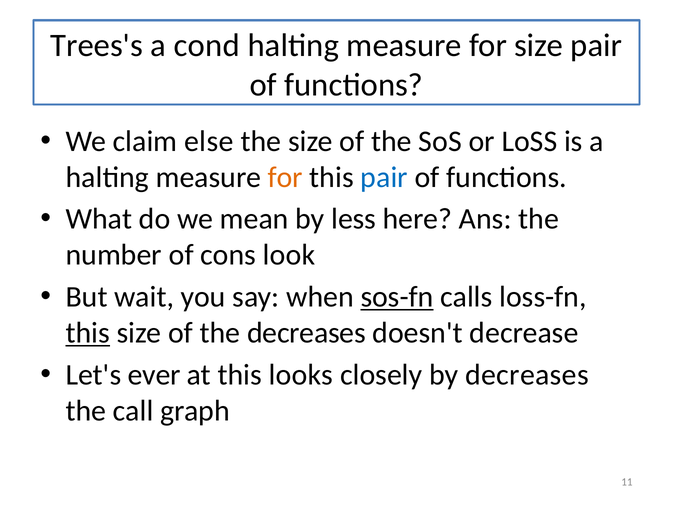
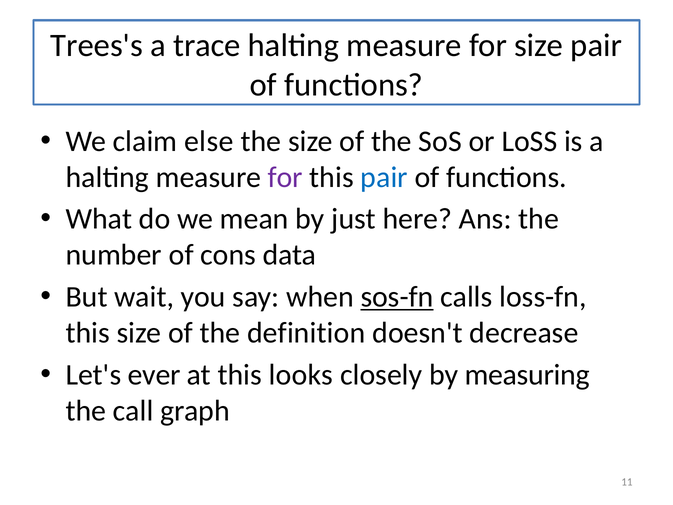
cond: cond -> trace
for at (285, 177) colour: orange -> purple
less: less -> just
look: look -> data
this at (88, 333) underline: present -> none
the decreases: decreases -> definition
by decreases: decreases -> measuring
